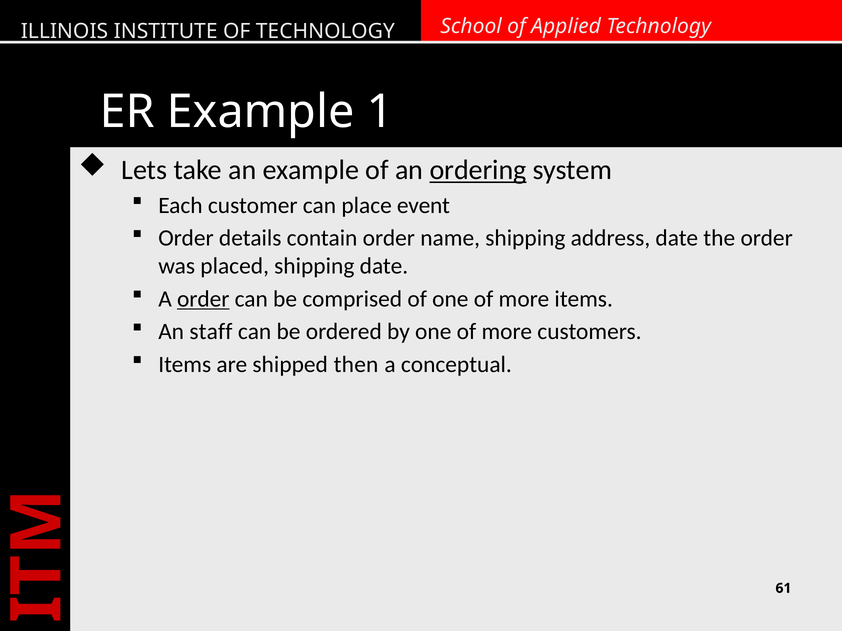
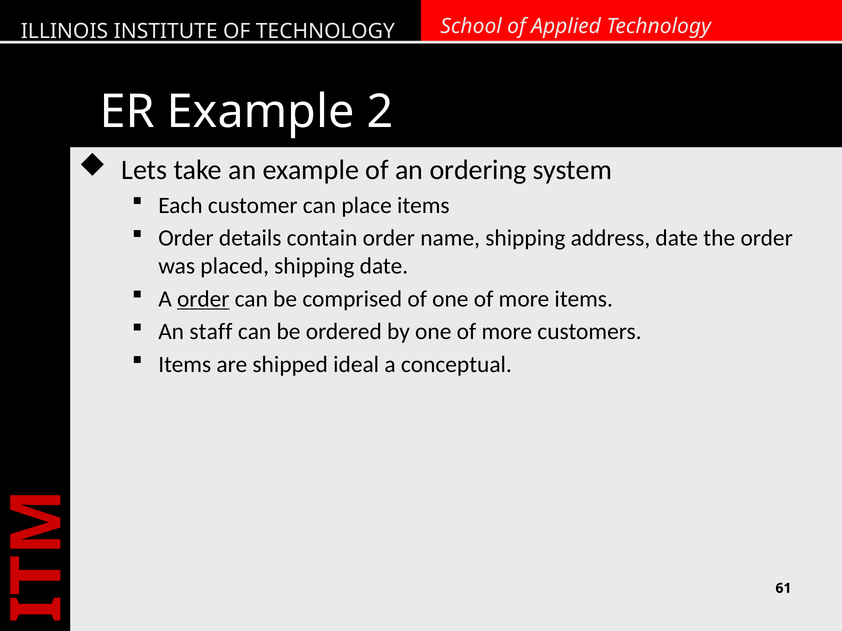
1: 1 -> 2
ordering underline: present -> none
place event: event -> items
then: then -> ideal
